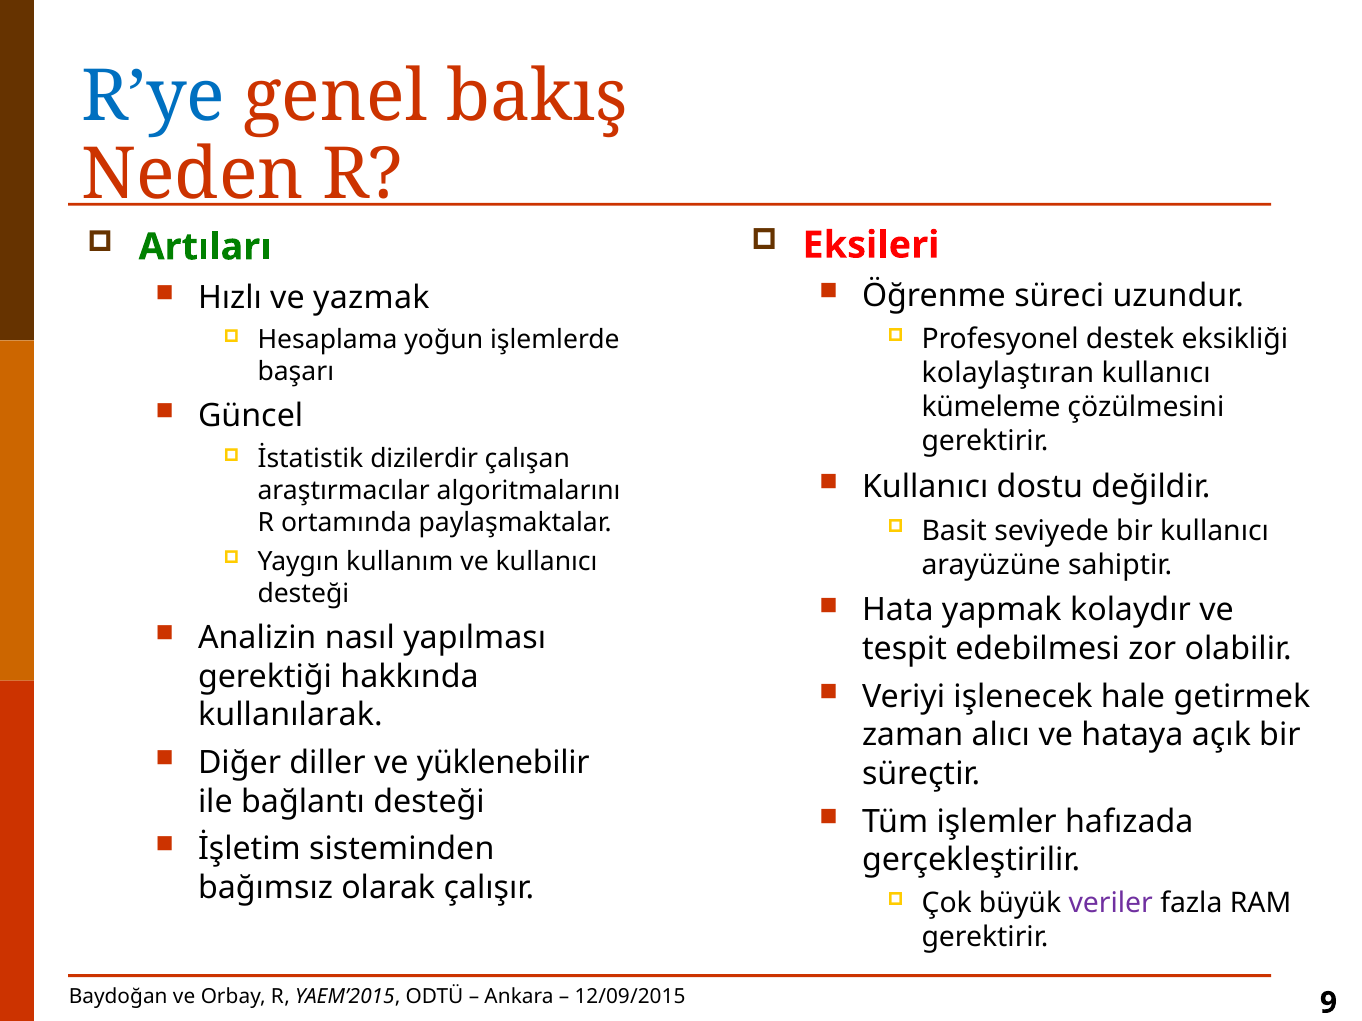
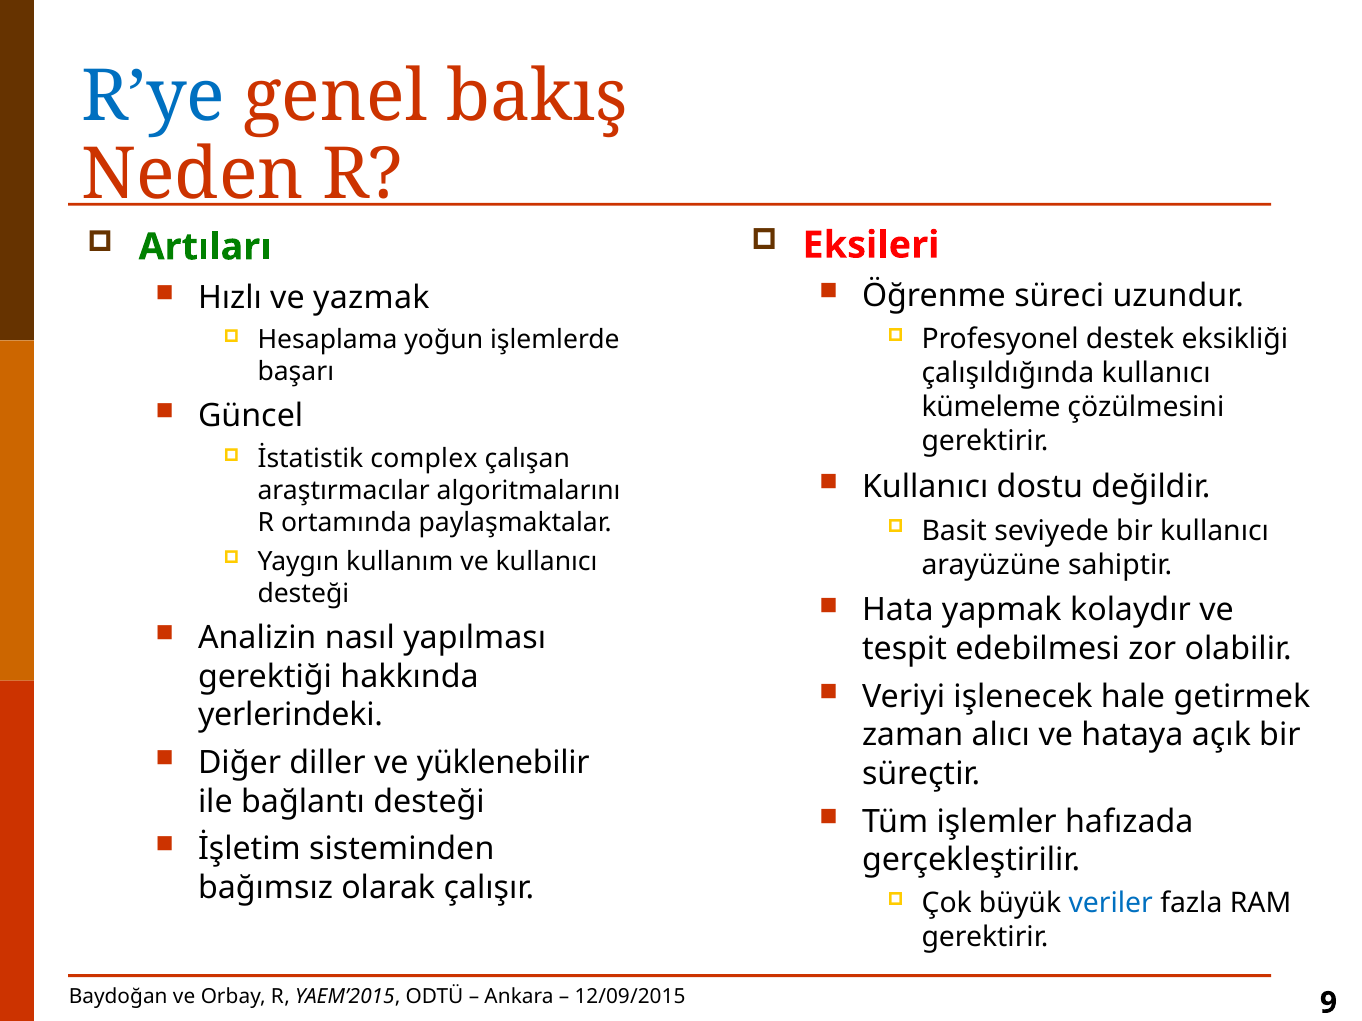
kolaylaştıran: kolaylaştıran -> çalışıldığında
dizilerdir: dizilerdir -> complex
kullanılarak: kullanılarak -> yerlerindeki
veriler colour: purple -> blue
